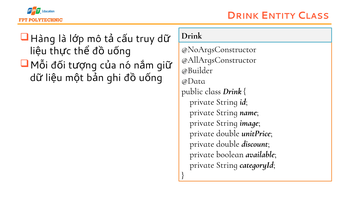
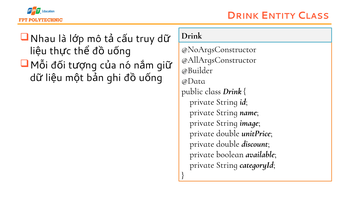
Hàng: Hàng -> Nhau
